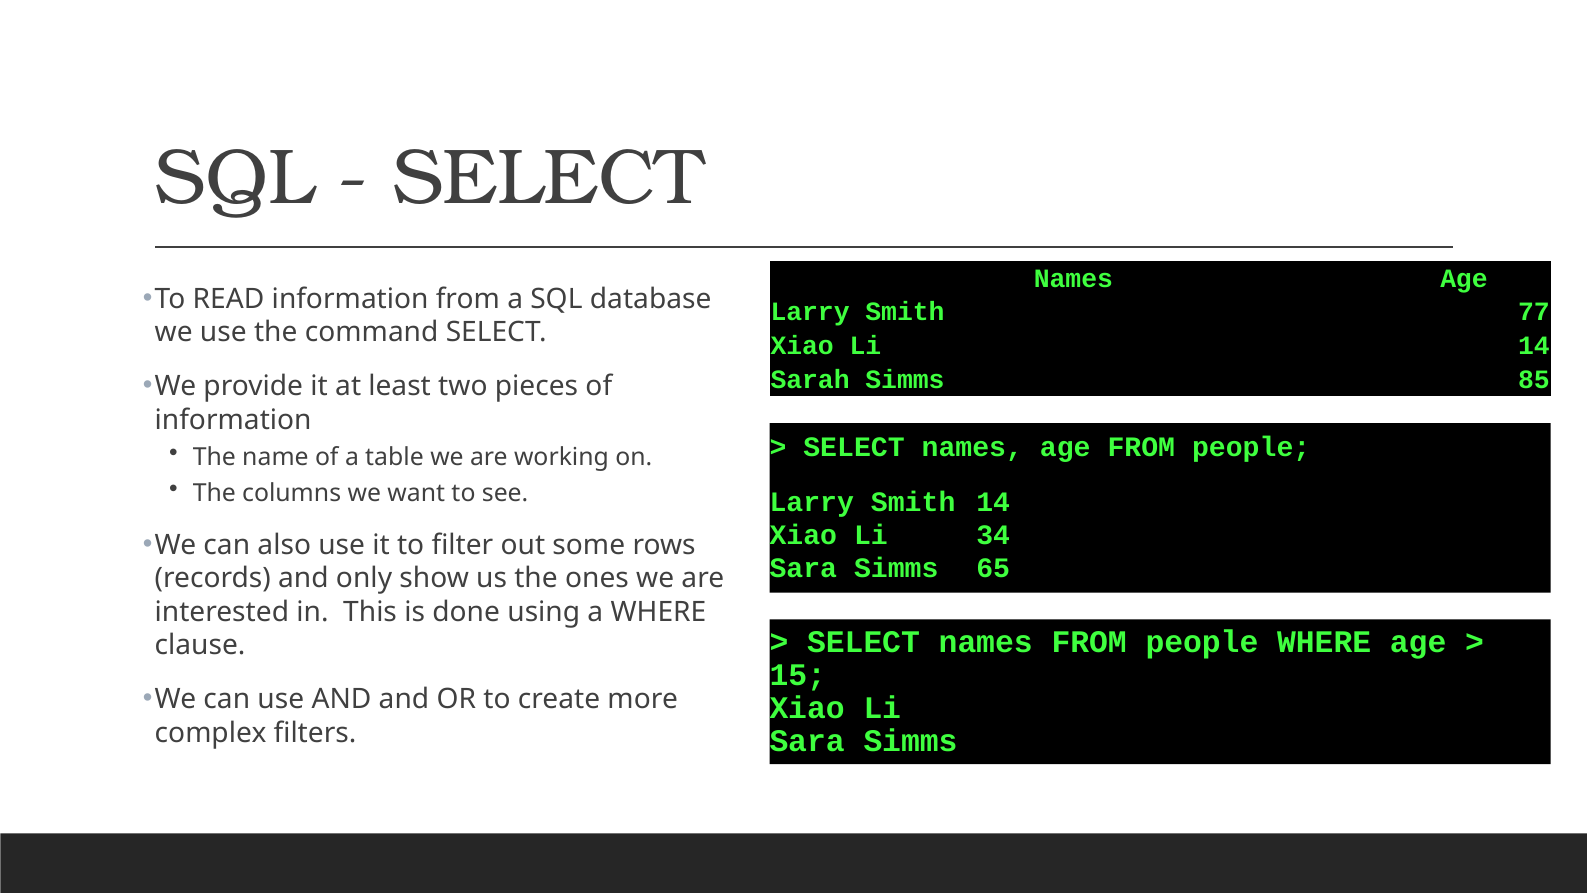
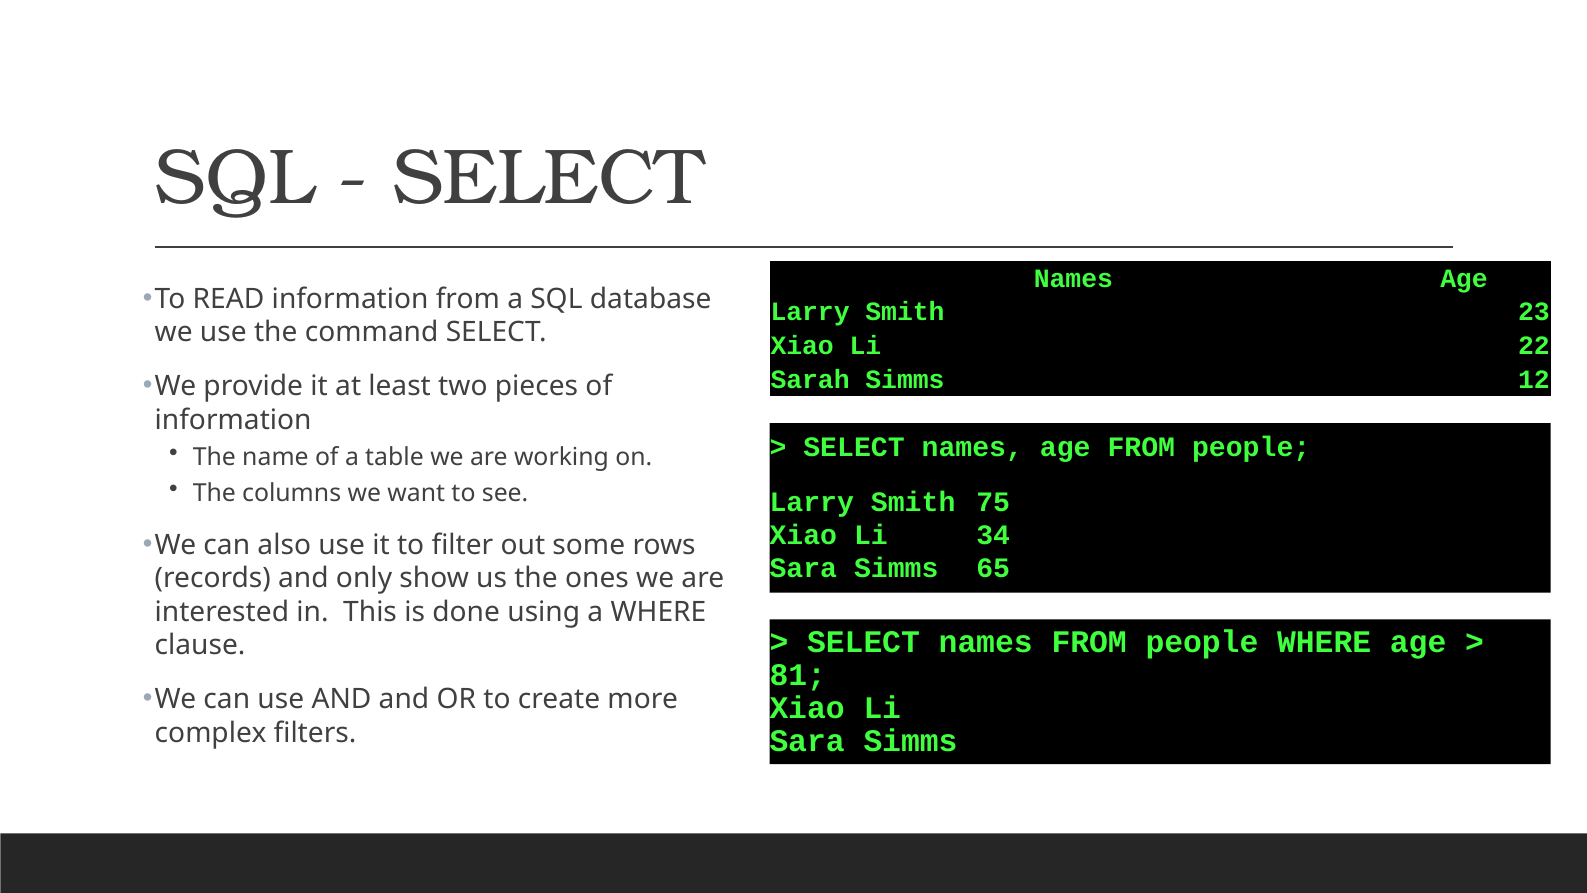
77: 77 -> 23
Li 14: 14 -> 22
85: 85 -> 12
Smith 14: 14 -> 75
15: 15 -> 81
